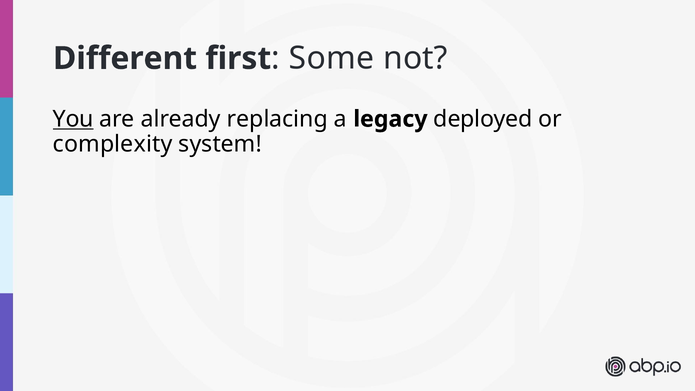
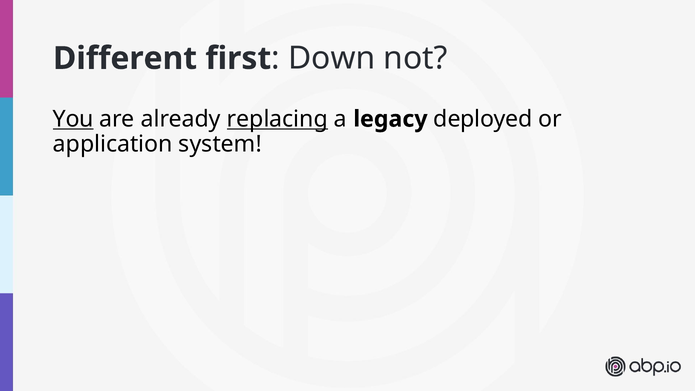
Some: Some -> Down
replacing underline: none -> present
complexity: complexity -> application
